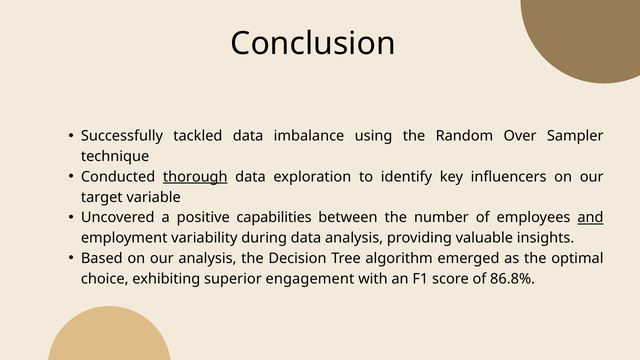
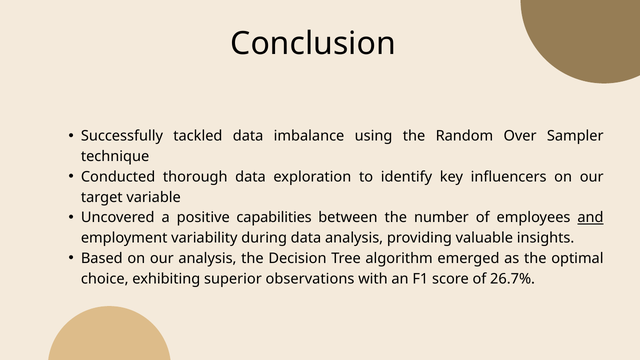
thorough underline: present -> none
engagement: engagement -> observations
86.8%: 86.8% -> 26.7%
